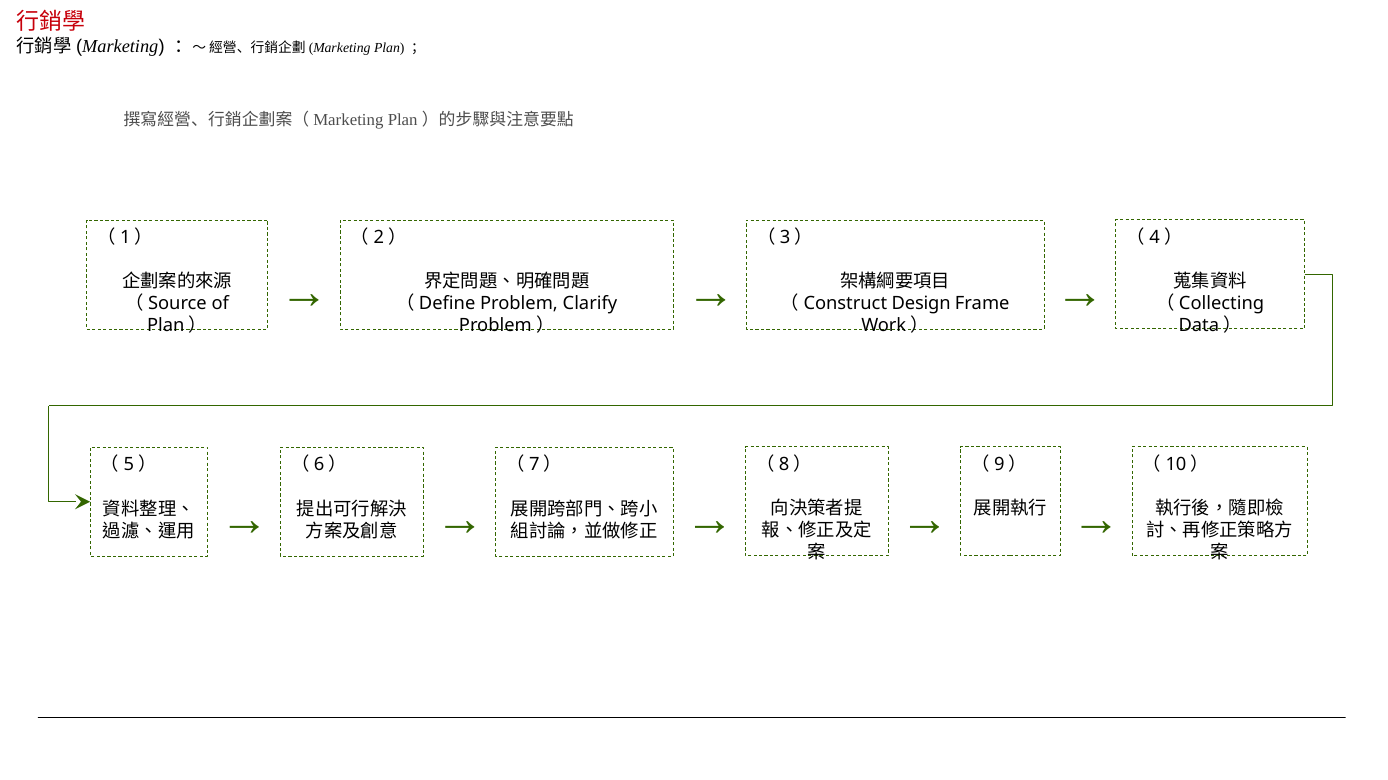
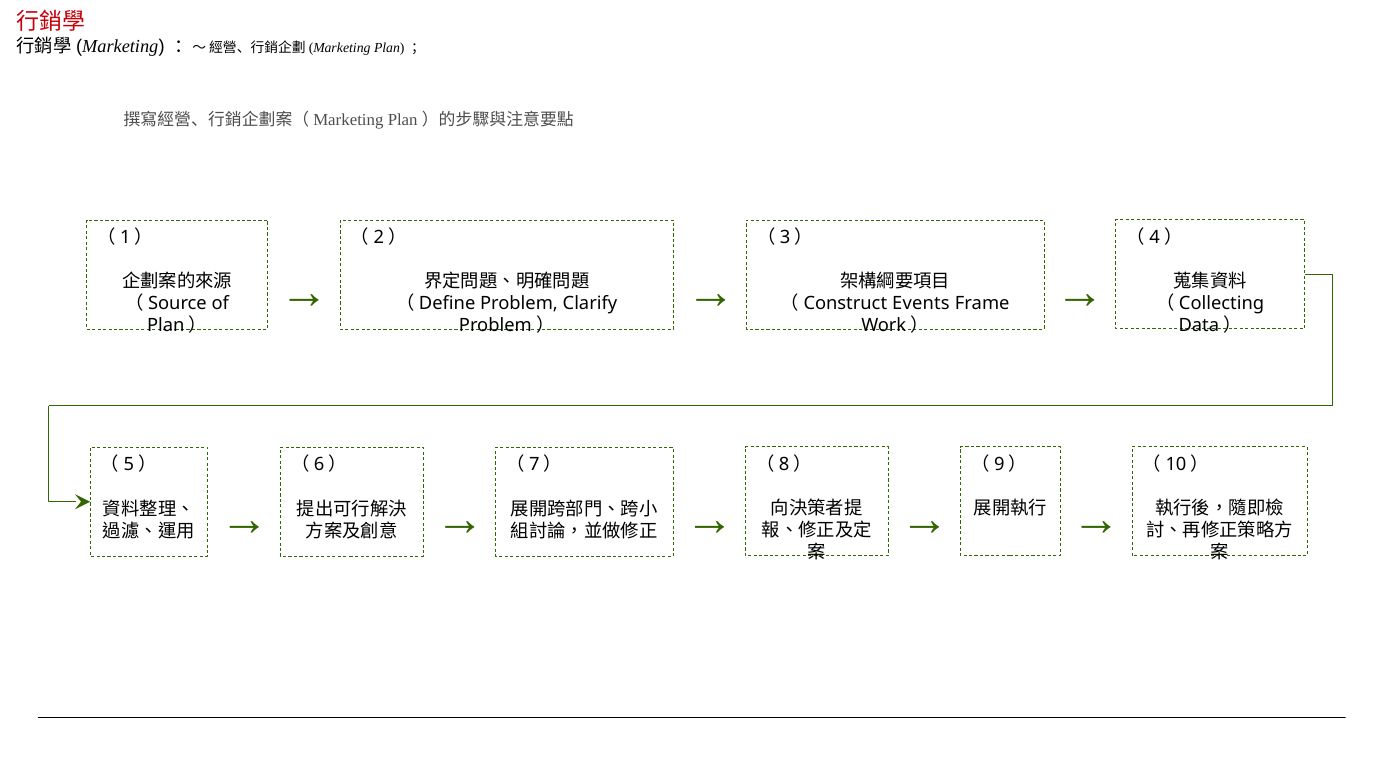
Design: Design -> Events
